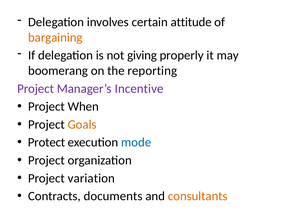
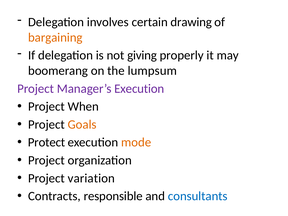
attitude: attitude -> drawing
reporting: reporting -> lumpsum
Manager’s Incentive: Incentive -> Execution
mode colour: blue -> orange
documents: documents -> responsible
consultants colour: orange -> blue
